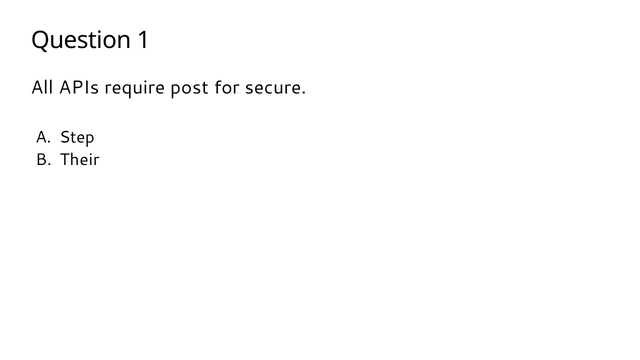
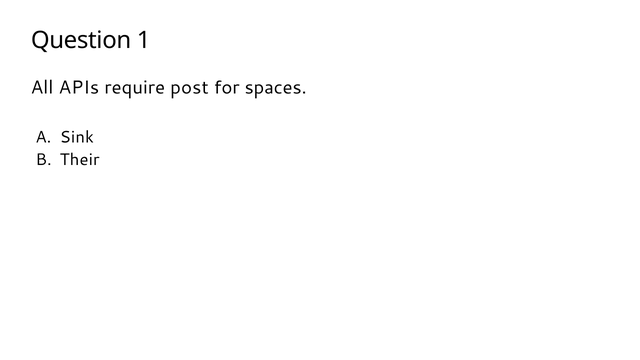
secure: secure -> spaces
Step: Step -> Sink
